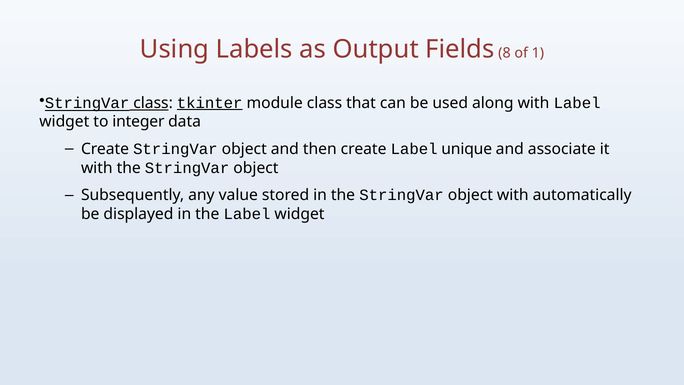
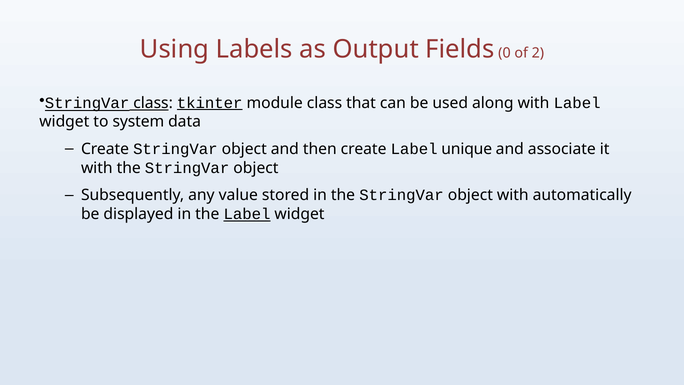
8: 8 -> 0
1: 1 -> 2
integer: integer -> system
Label at (247, 214) underline: none -> present
